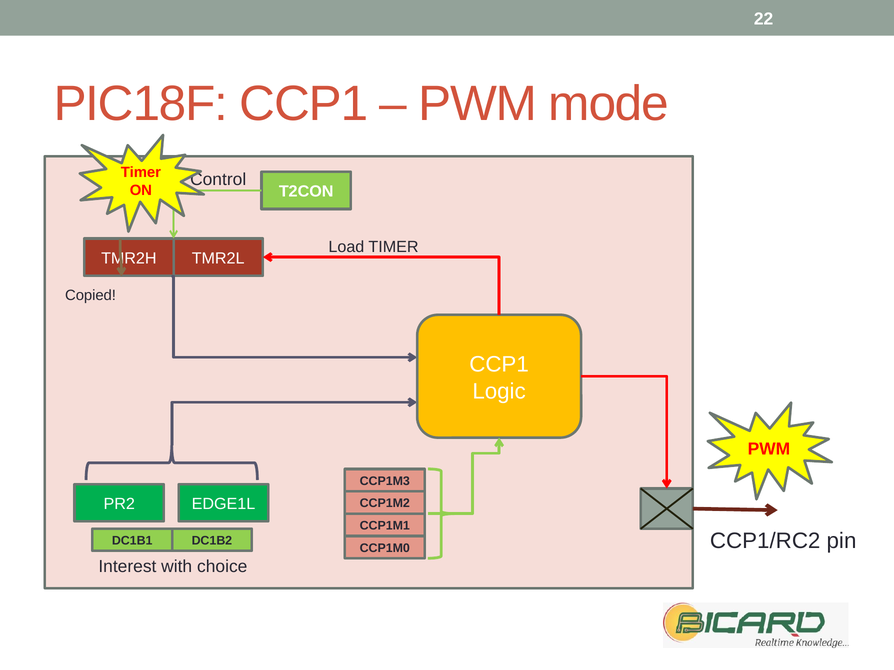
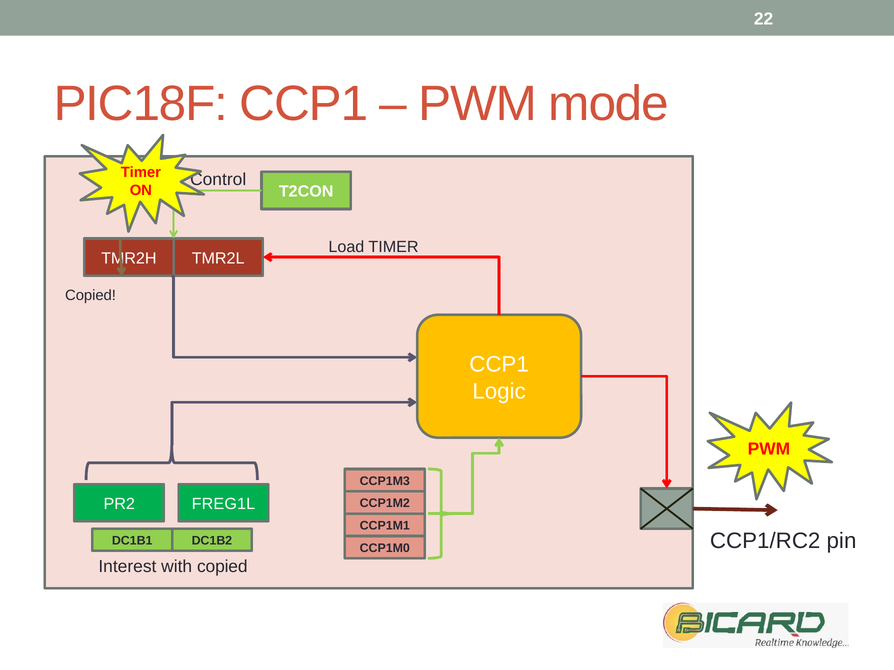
EDGE1L: EDGE1L -> FREG1L
with choice: choice -> copied
